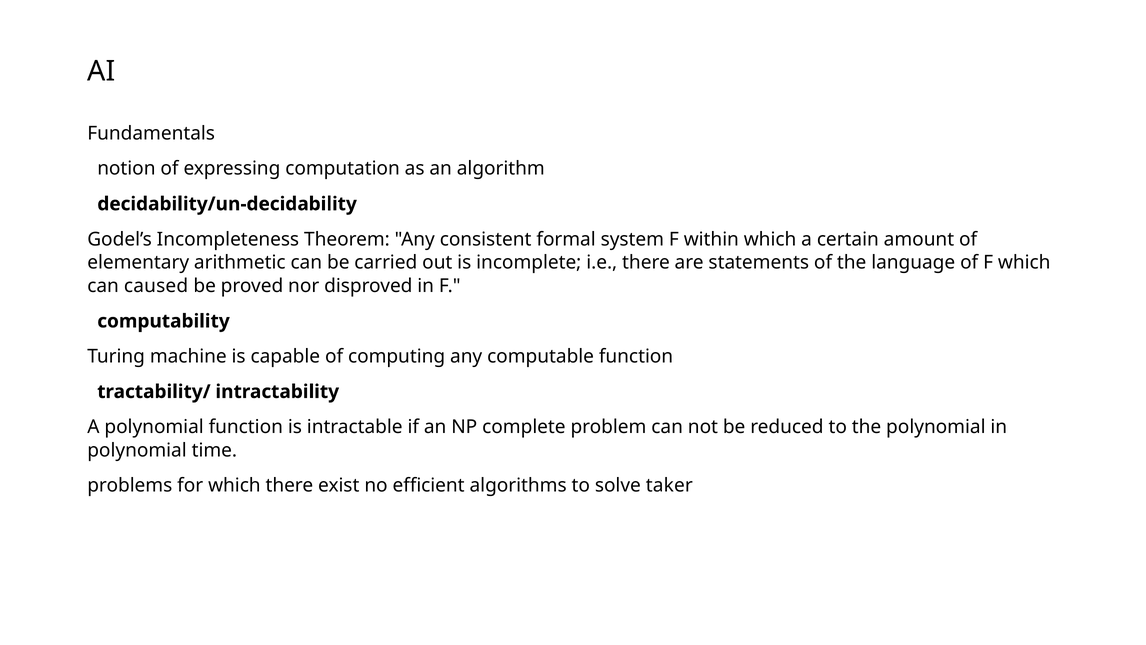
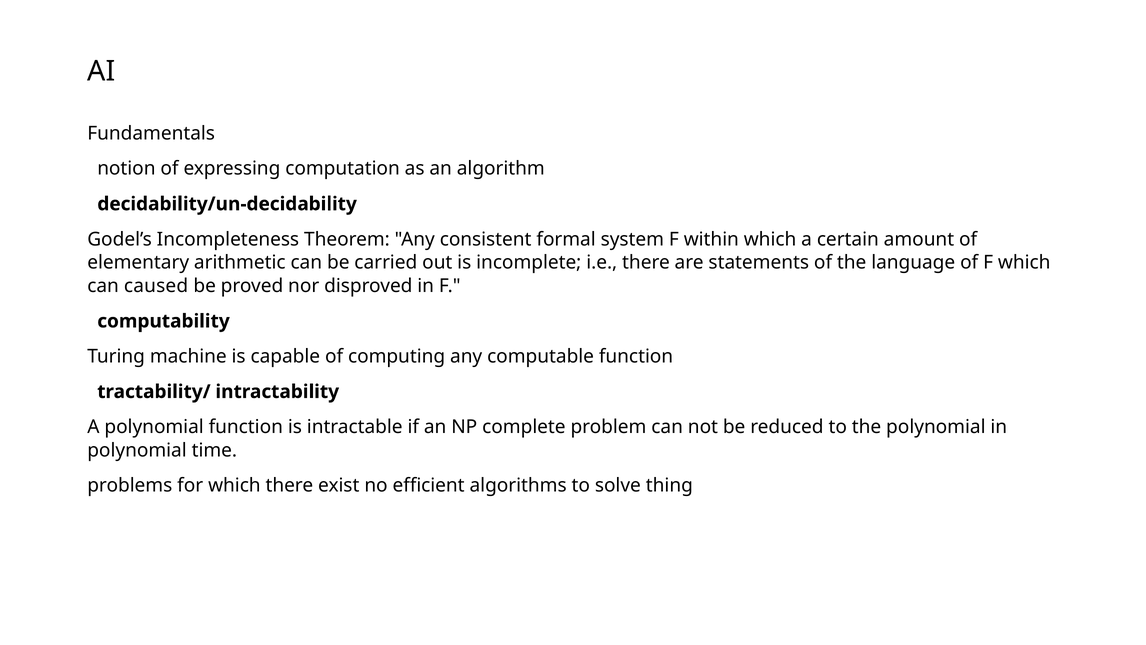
taker: taker -> thing
